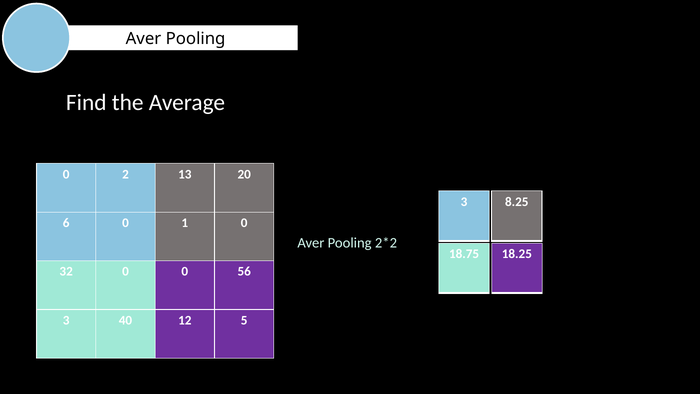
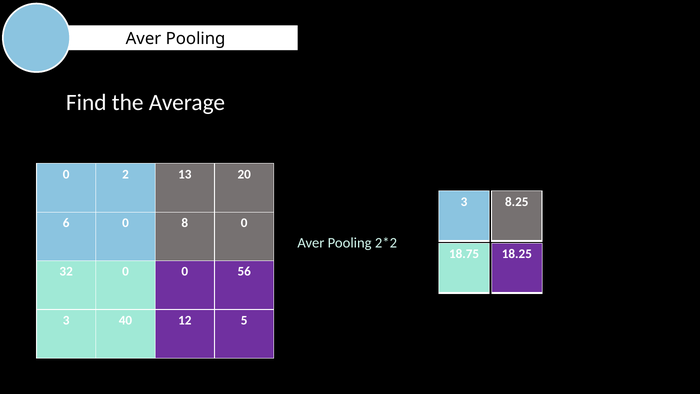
1: 1 -> 8
